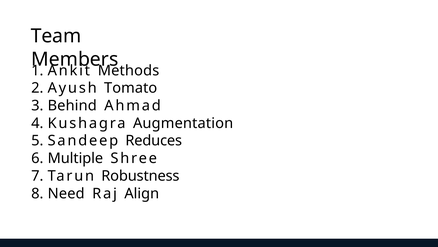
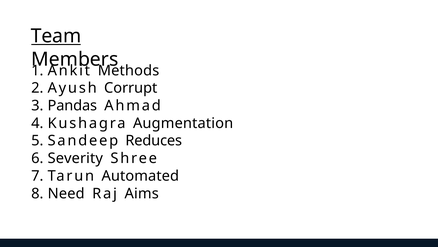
Team underline: none -> present
Tomato: Tomato -> Corrupt
Behind: Behind -> Pandas
Multiple: Multiple -> Severity
Robustness: Robustness -> Automated
Align: Align -> Aims
